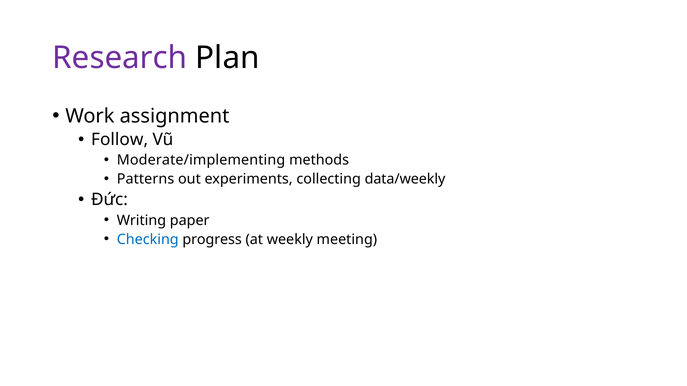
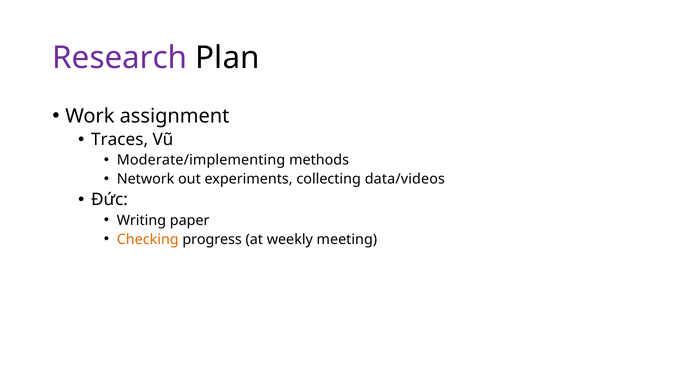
Follow: Follow -> Traces
Patterns: Patterns -> Network
data/weekly: data/weekly -> data/videos
Checking colour: blue -> orange
